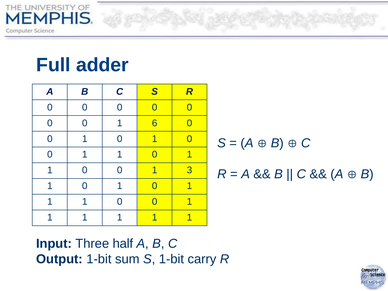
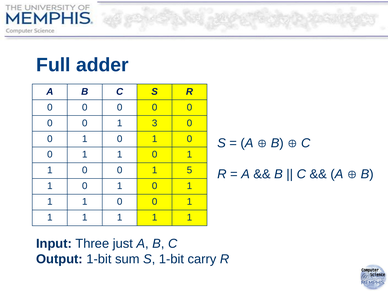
6: 6 -> 3
3: 3 -> 5
half: half -> just
